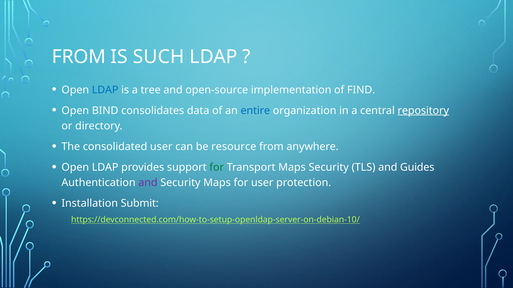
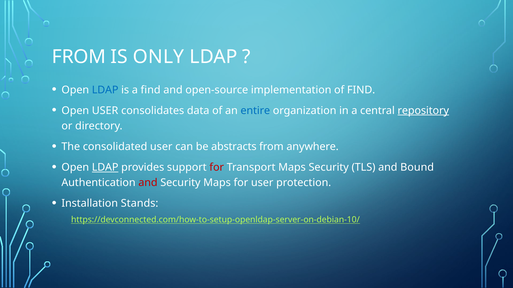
SUCH: SUCH -> ONLY
a tree: tree -> find
Open BIND: BIND -> USER
resource: resource -> abstracts
LDAP at (105, 168) underline: none -> present
for at (217, 168) colour: green -> red
Guides: Guides -> Bound
and at (148, 183) colour: purple -> red
Submit: Submit -> Stands
